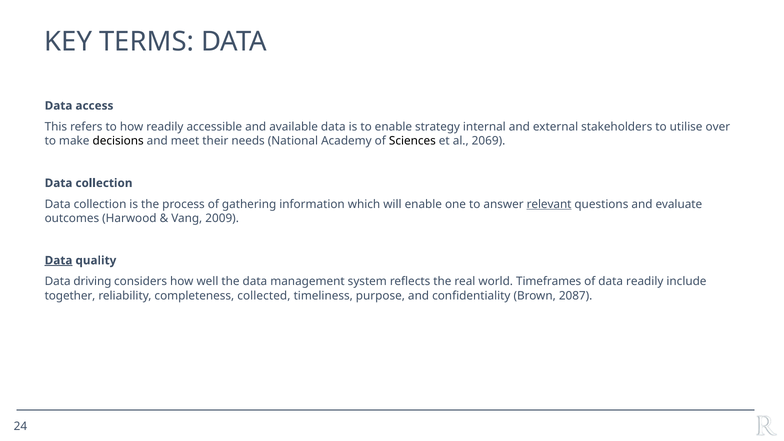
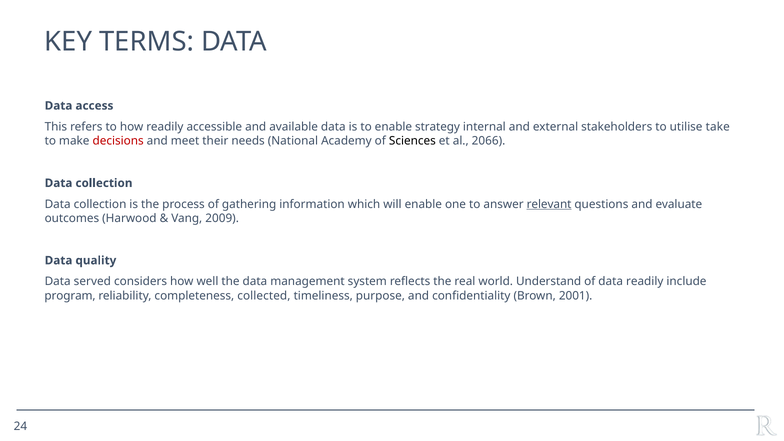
over: over -> take
decisions colour: black -> red
2069: 2069 -> 2066
Data at (59, 260) underline: present -> none
driving: driving -> served
Timeframes: Timeframes -> Understand
together: together -> program
2087: 2087 -> 2001
